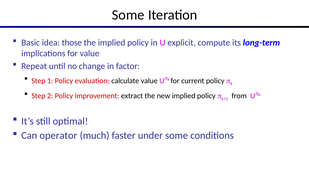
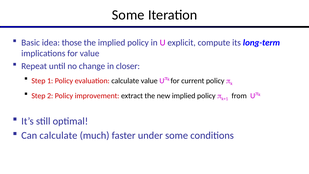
factor: factor -> closer
Can operator: operator -> calculate
